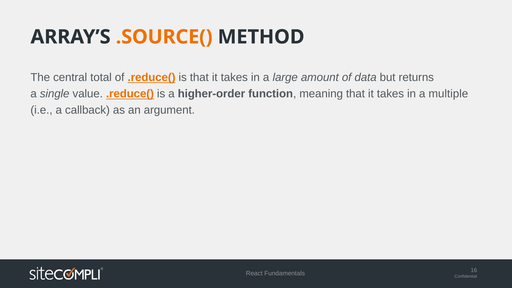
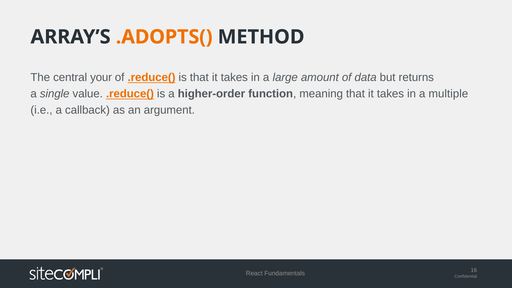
.SOURCE(: .SOURCE( -> .ADOPTS(
total: total -> your
